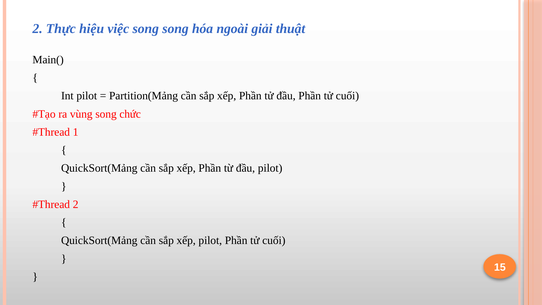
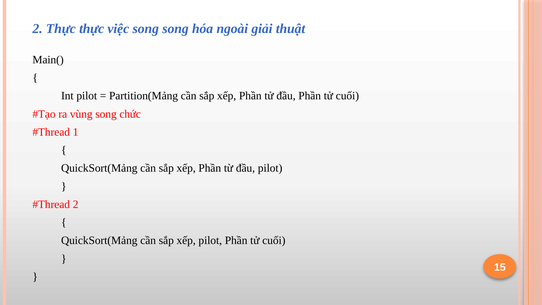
Thực hiệu: hiệu -> thực
